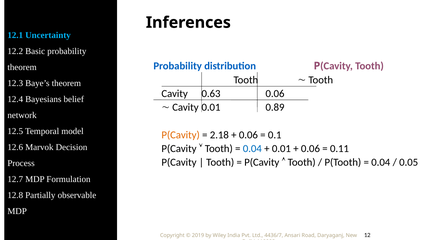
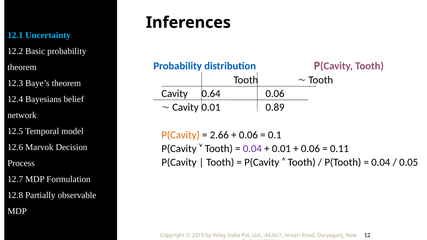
0.63: 0.63 -> 0.64
2.18: 2.18 -> 2.66
0.04 at (252, 149) colour: blue -> purple
